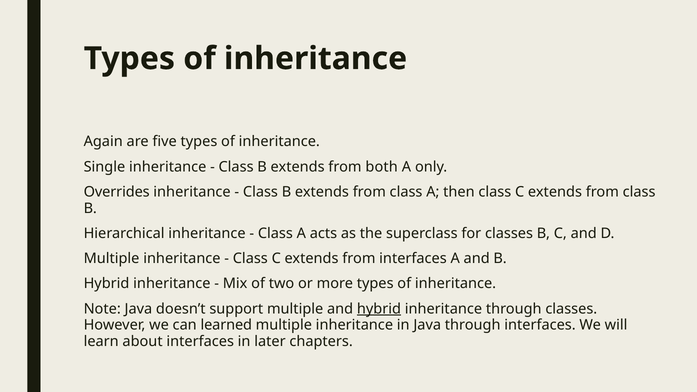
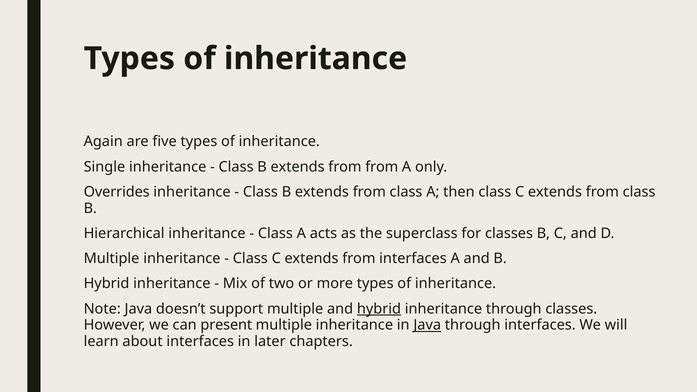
from both: both -> from
learned: learned -> present
Java at (427, 325) underline: none -> present
